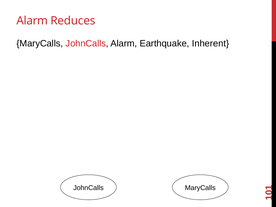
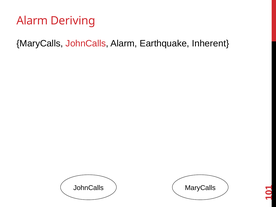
Reduces: Reduces -> Deriving
